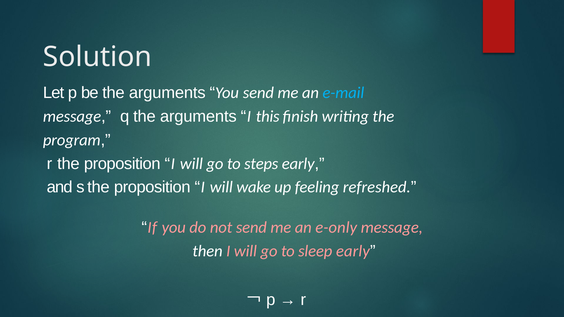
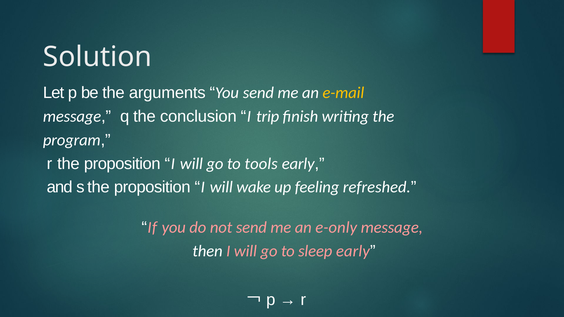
e-mail colour: light blue -> yellow
q the arguments: arguments -> conclusion
this: this -> trip
steps: steps -> tools
